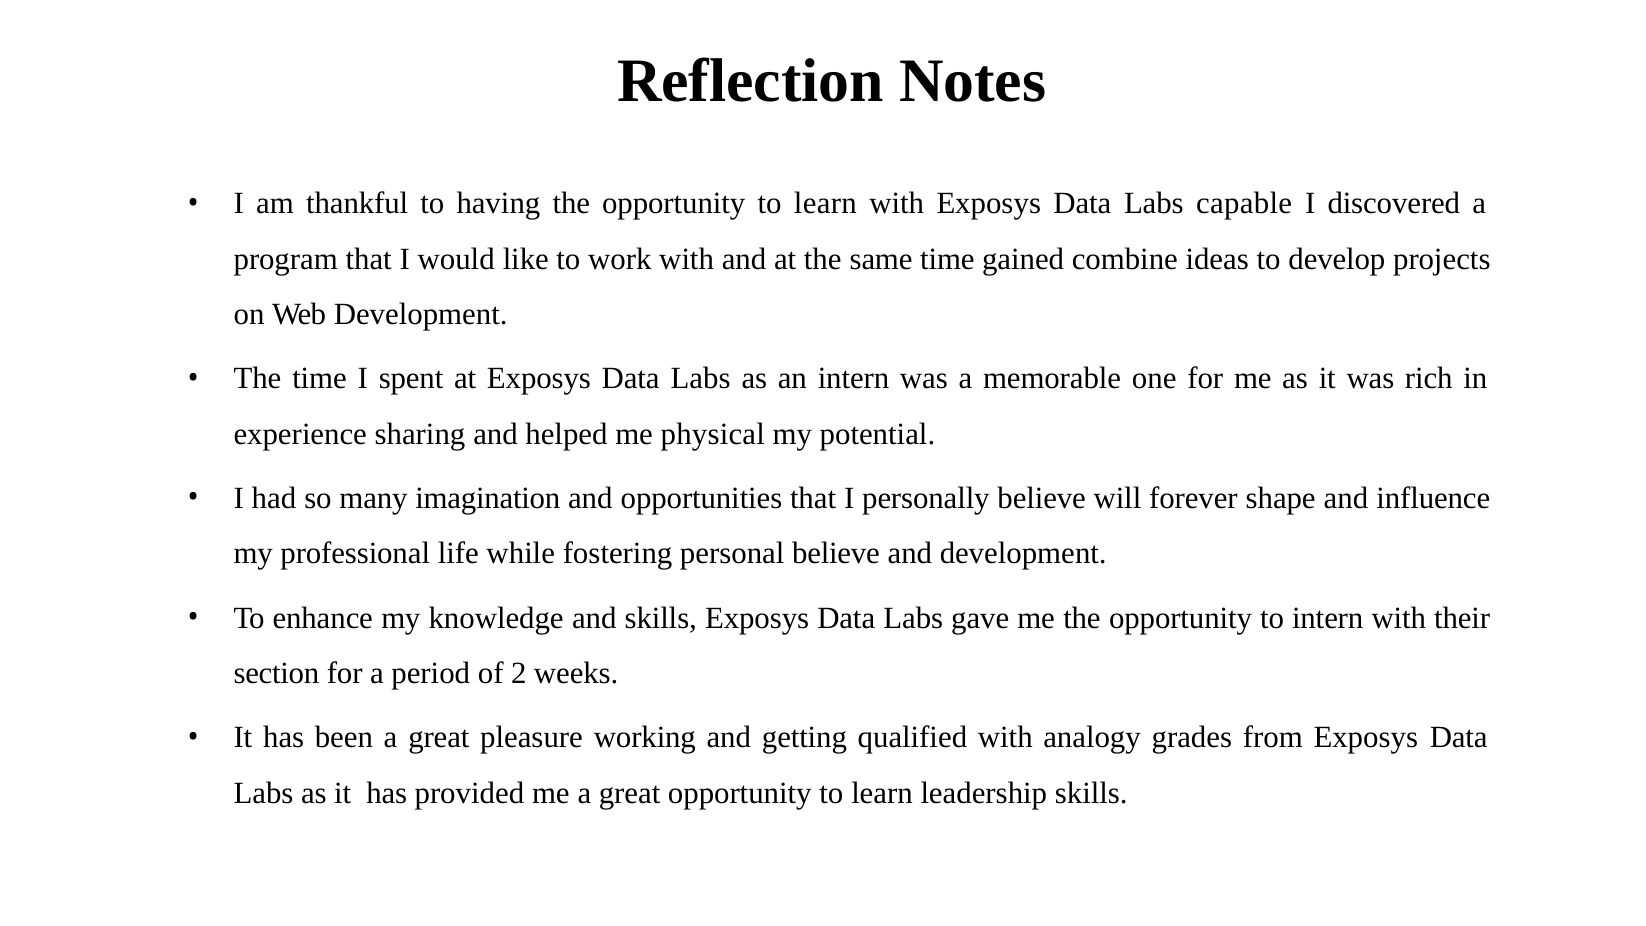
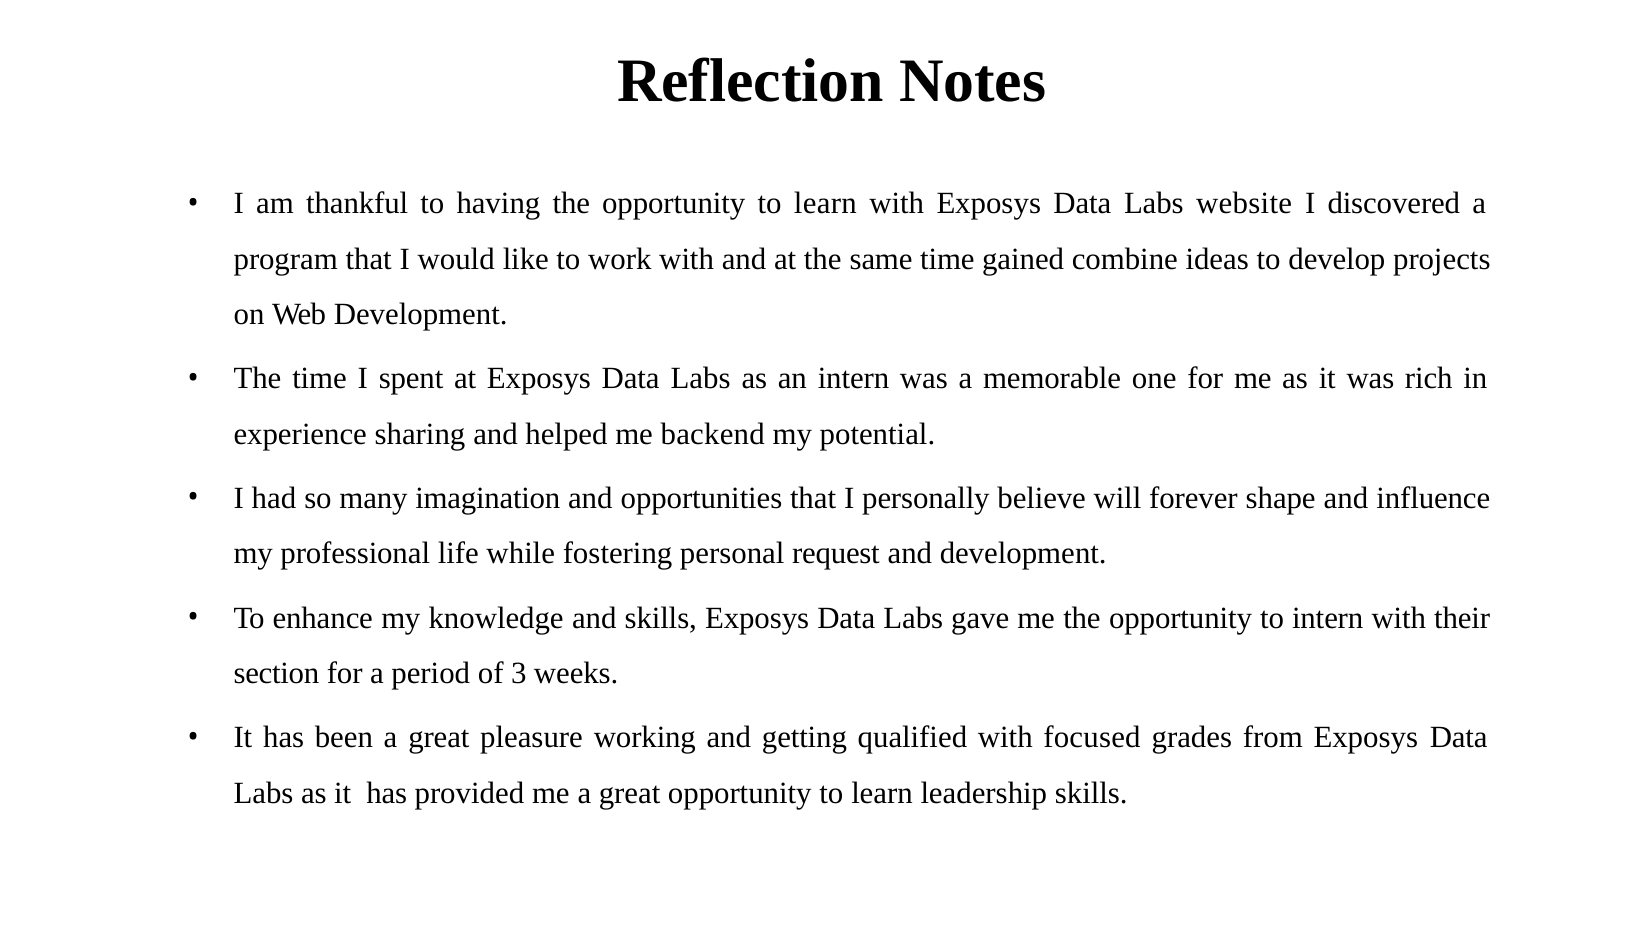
capable: capable -> website
physical: physical -> backend
personal believe: believe -> request
2: 2 -> 3
analogy: analogy -> focused
